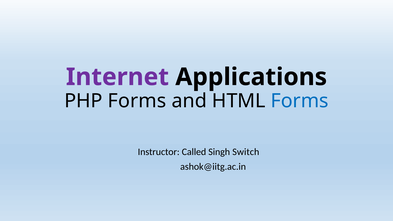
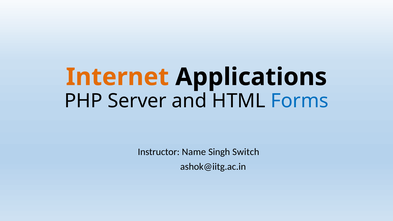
Internet colour: purple -> orange
PHP Forms: Forms -> Server
Called: Called -> Name
